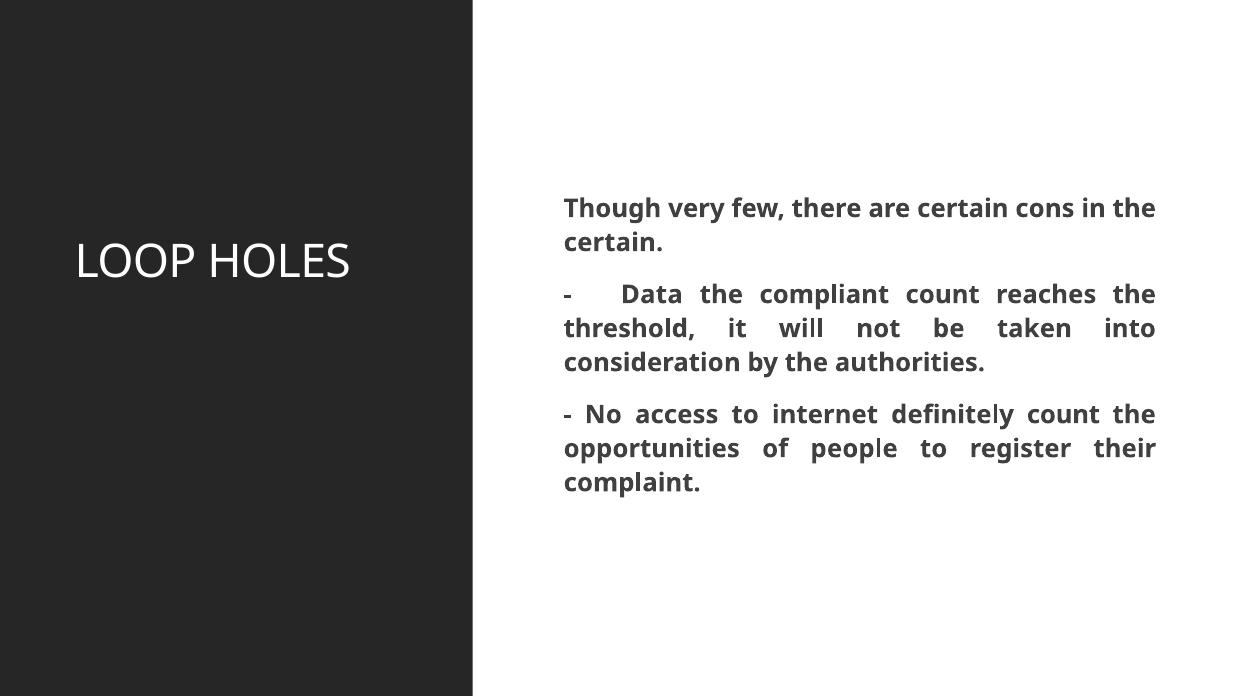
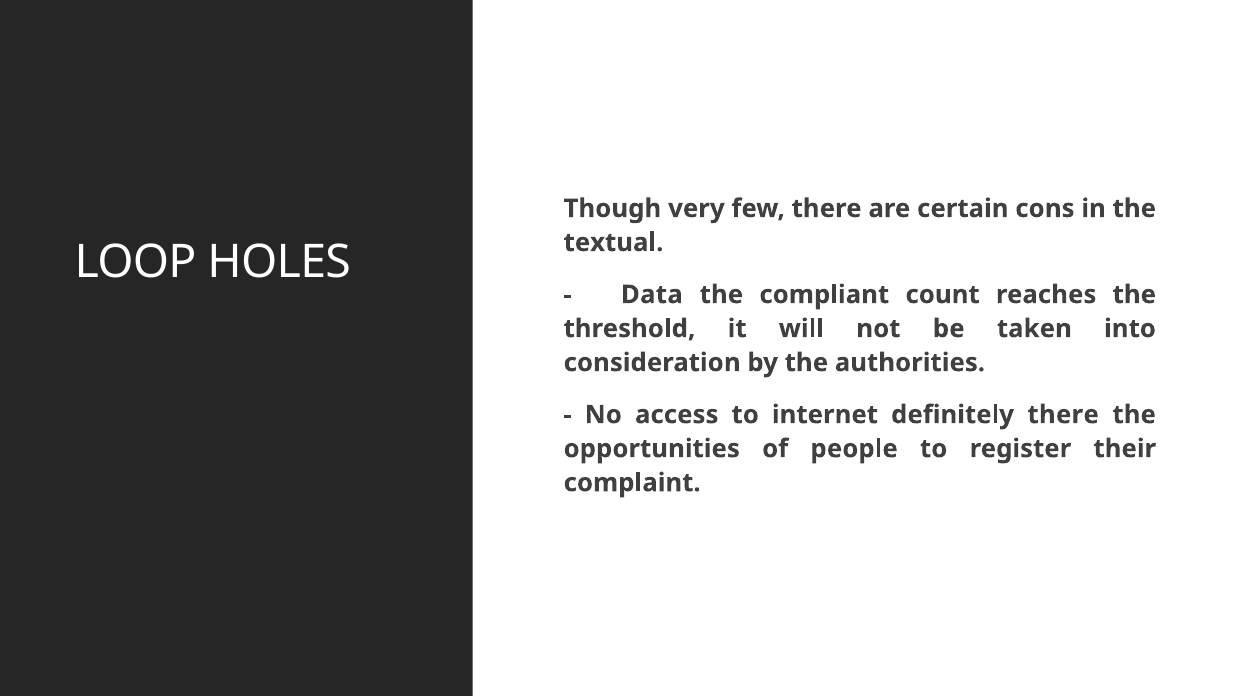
certain at (613, 243): certain -> textual
definitely count: count -> there
